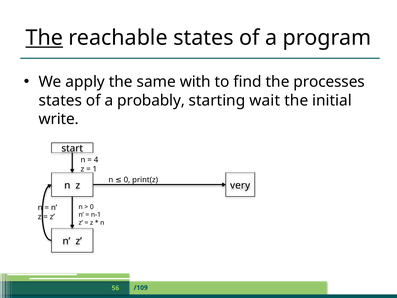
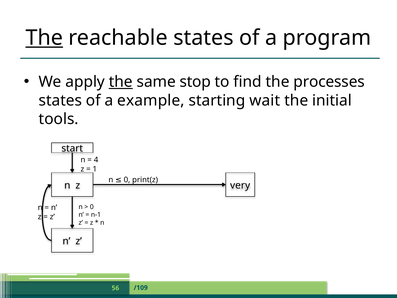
the at (121, 82) underline: none -> present
with: with -> stop
probably: probably -> example
write: write -> tools
